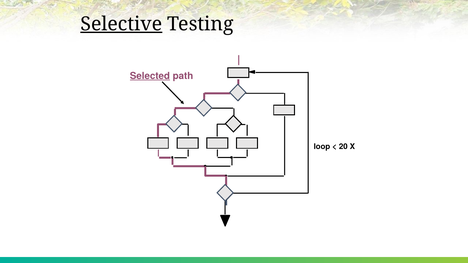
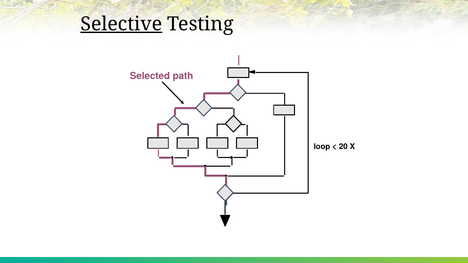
Selected underline: present -> none
